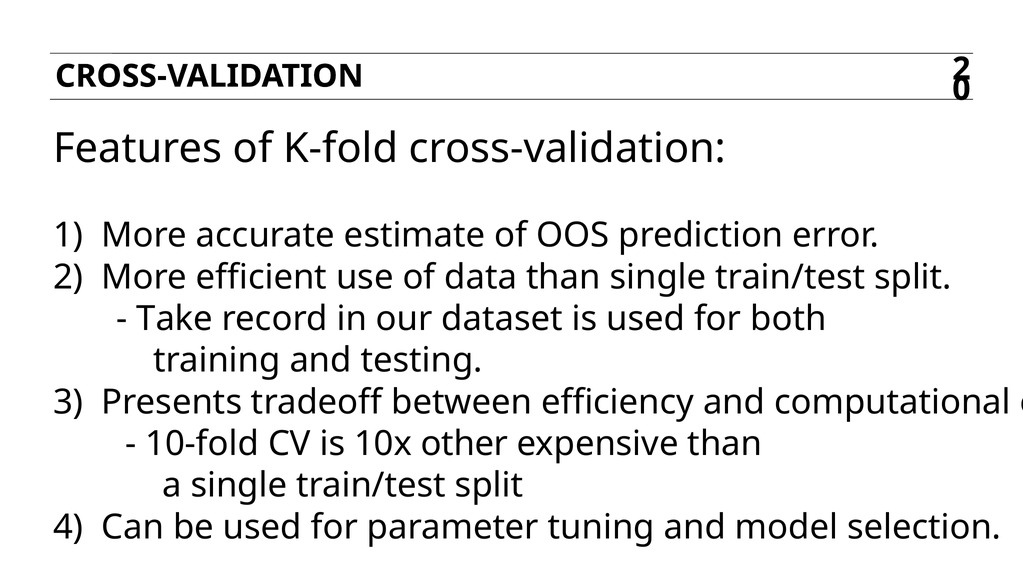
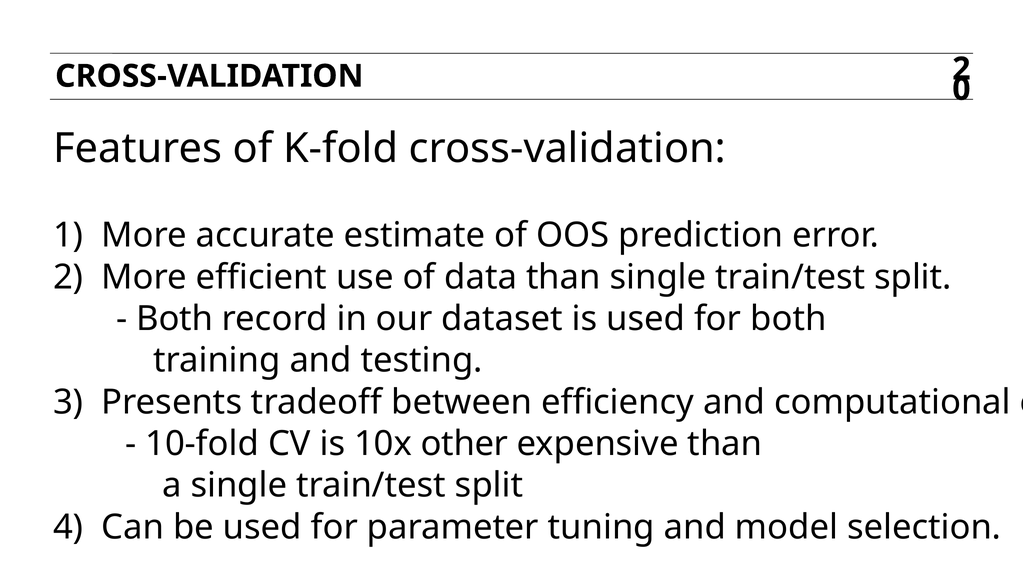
Take at (175, 318): Take -> Both
